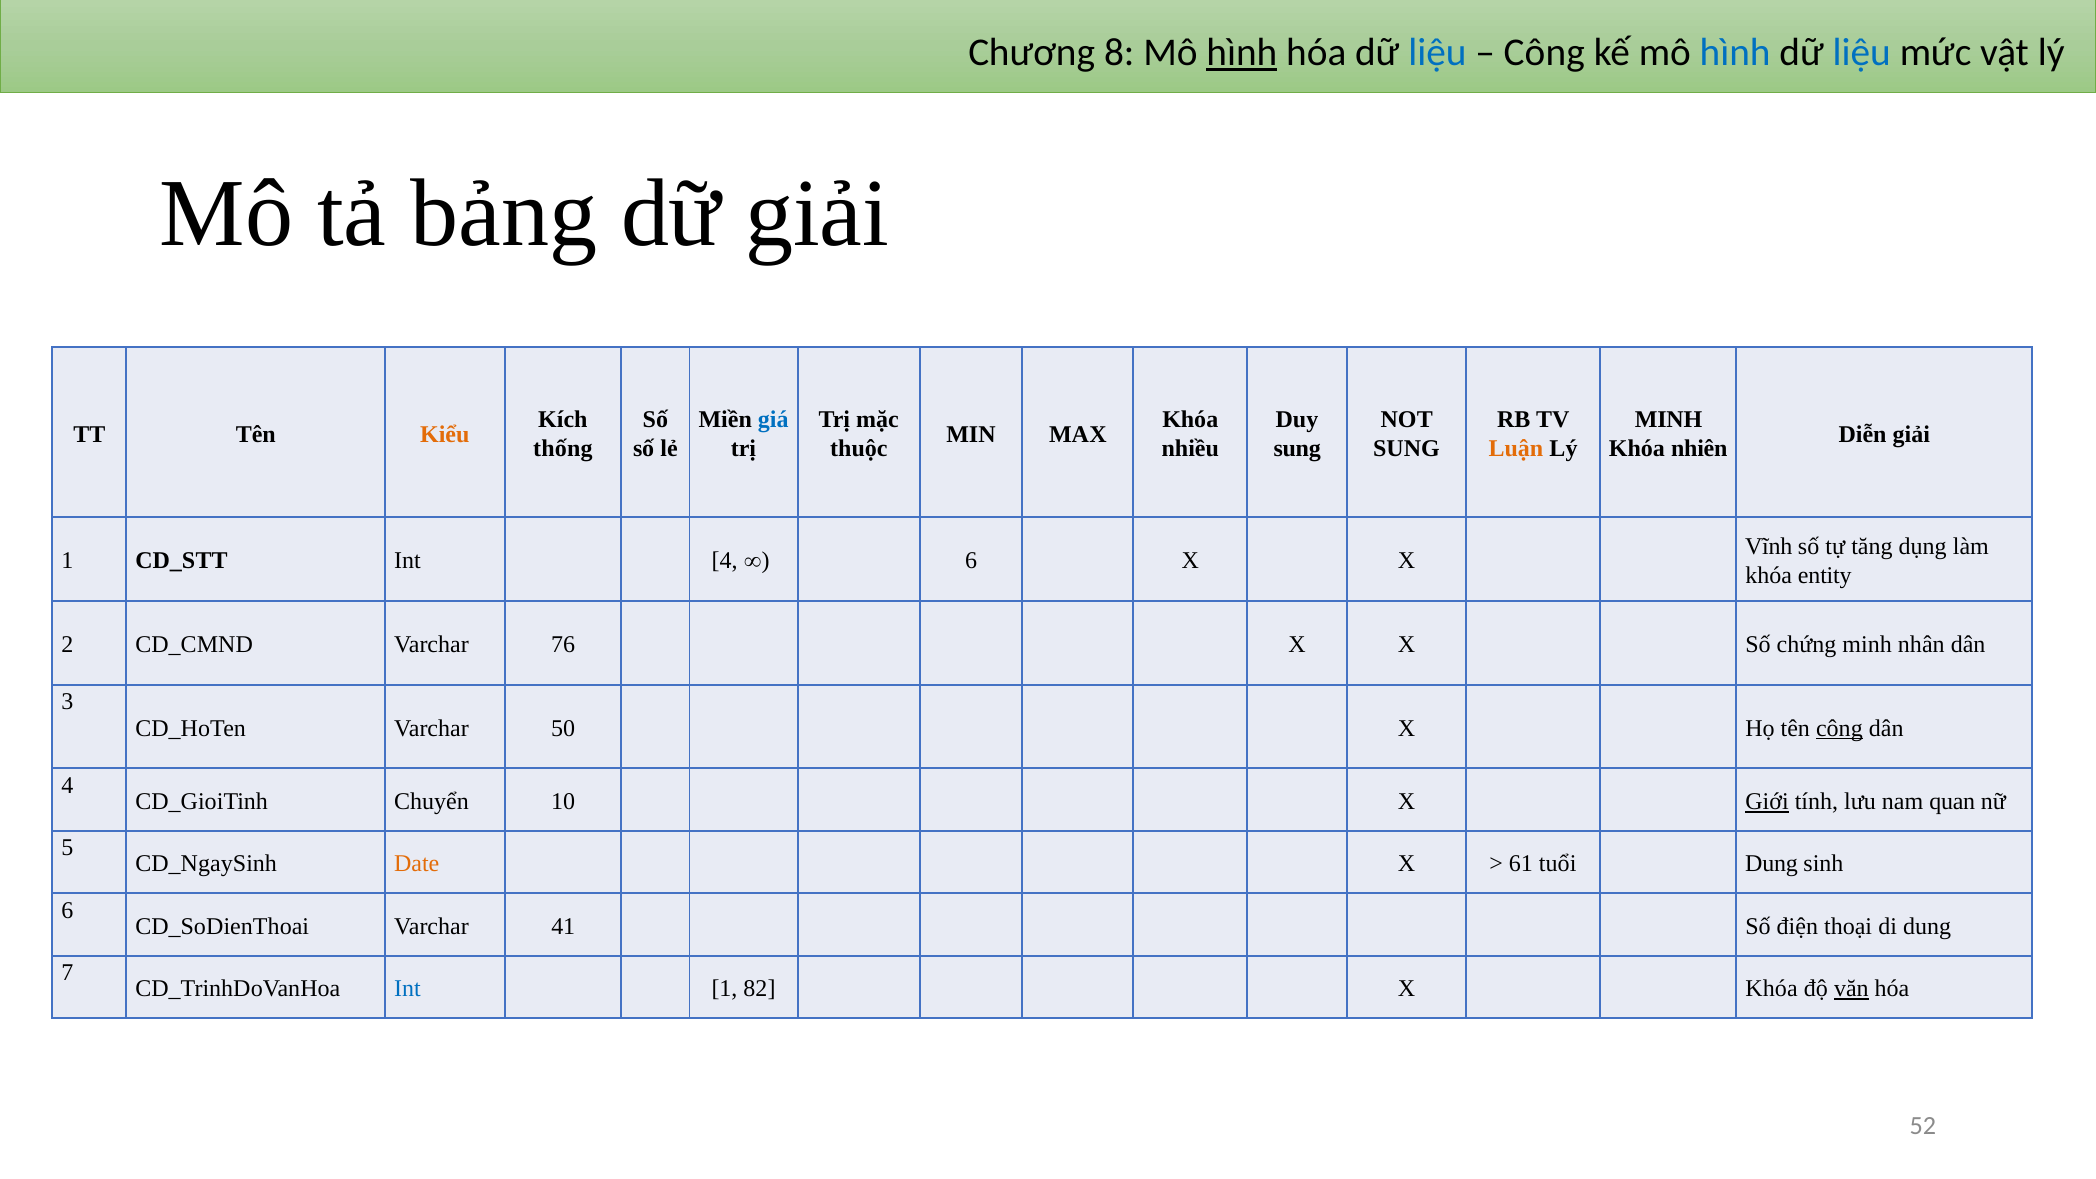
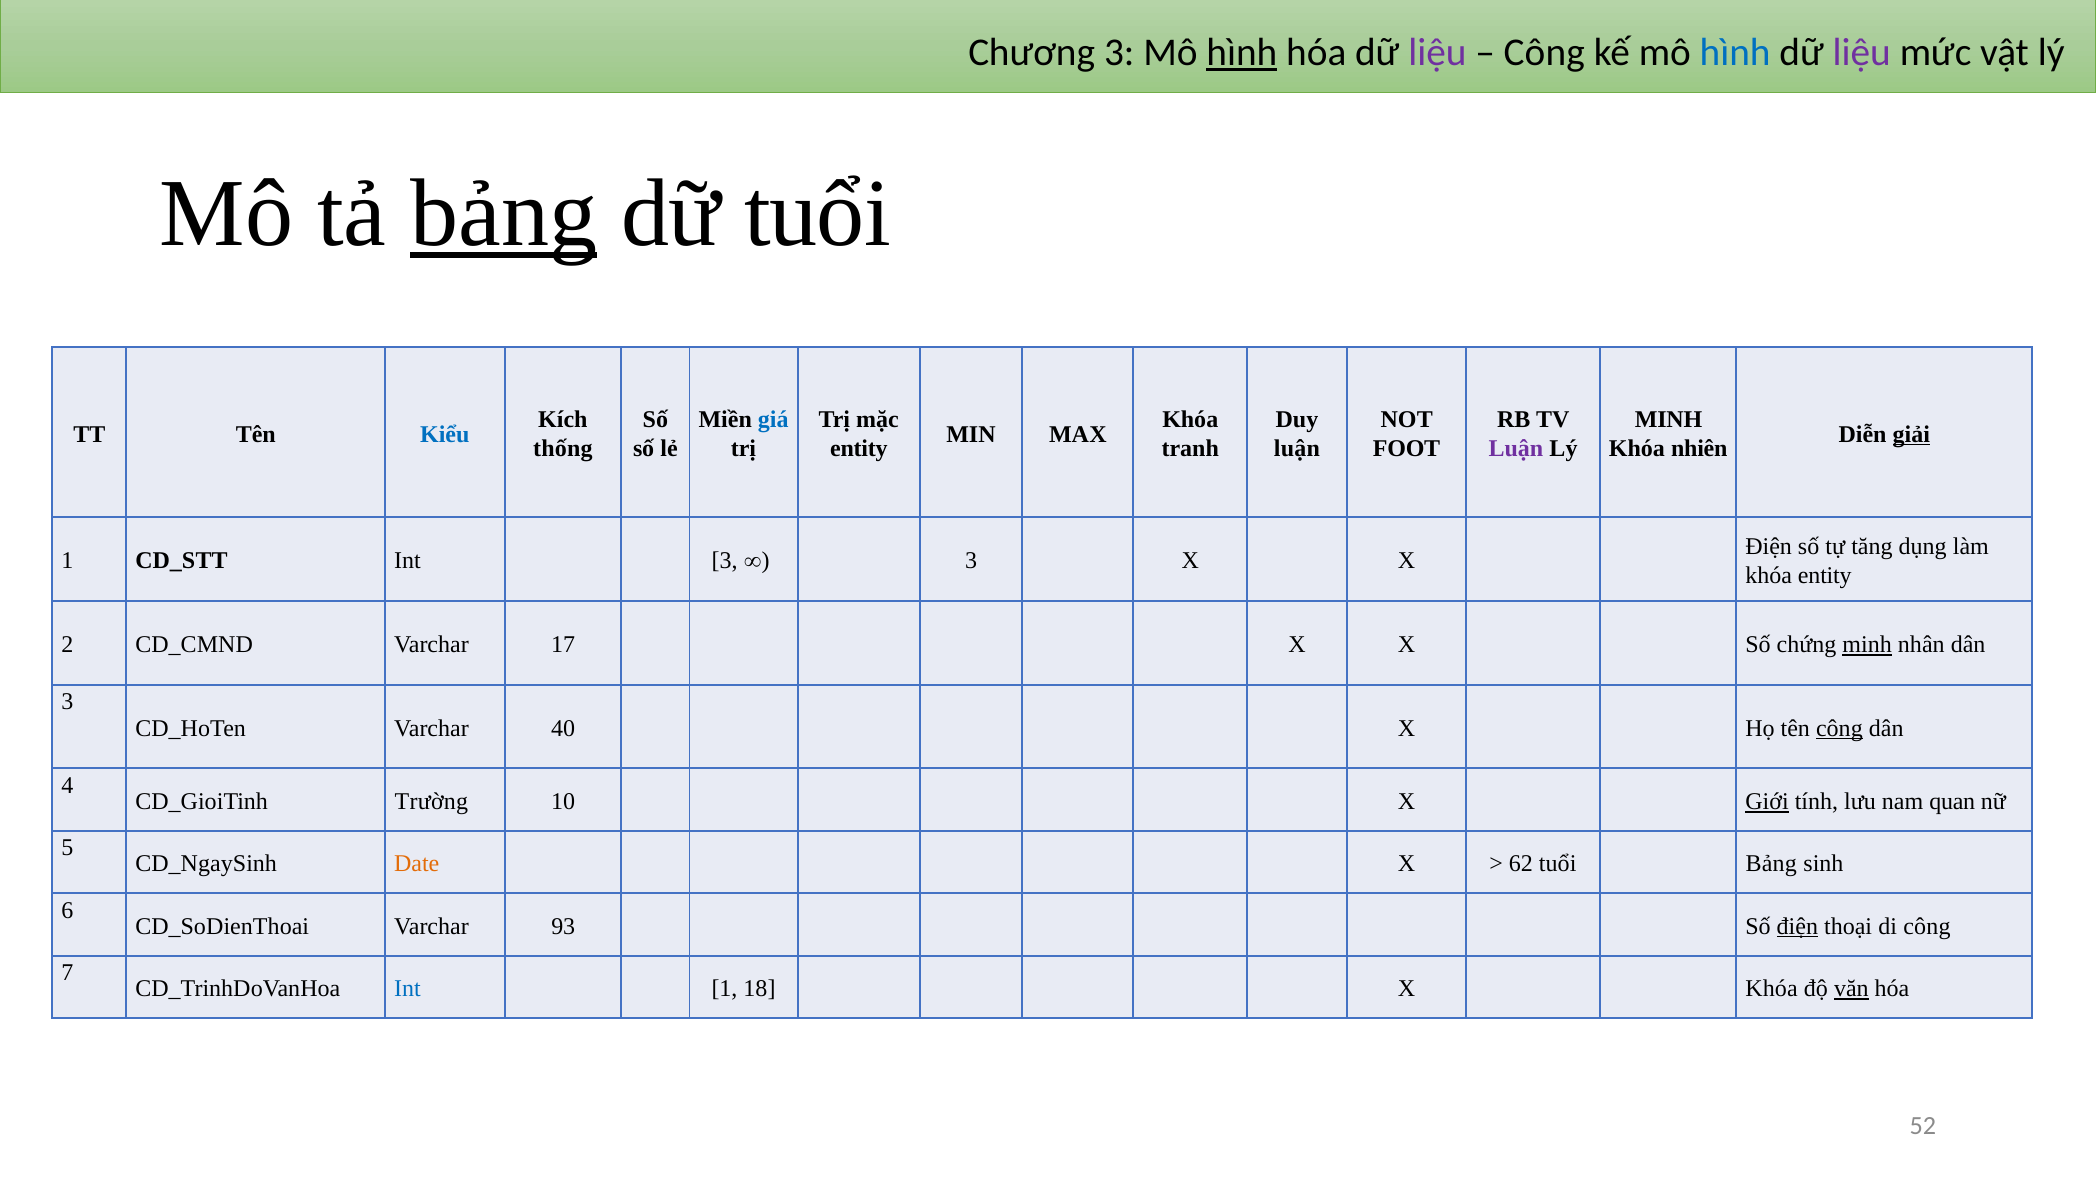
Chương 8: 8 -> 3
liệu at (1437, 53) colour: blue -> purple
liệu at (1862, 53) colour: blue -> purple
bảng at (504, 214) underline: none -> present
dữ giải: giải -> tuổi
Kiểu colour: orange -> blue
giải at (1911, 434) underline: none -> present
thuộc at (859, 448): thuộc -> entity
nhiều: nhiều -> tranh
sung at (1297, 448): sung -> luận
SUNG at (1406, 448): SUNG -> FOOT
Luận at (1516, 448) colour: orange -> purple
Vĩnh at (1769, 547): Vĩnh -> Điện
Int 4: 4 -> 3
6 at (971, 561): 6 -> 3
76: 76 -> 17
minh at (1867, 645) underline: none -> present
50: 50 -> 40
Chuyển: Chuyển -> Trường
61: 61 -> 62
tuổi Dung: Dung -> Bảng
41: 41 -> 93
điện at (1797, 926) underline: none -> present
di dung: dung -> công
82: 82 -> 18
